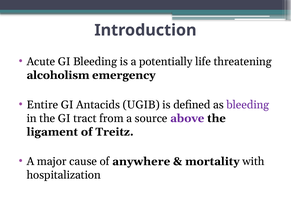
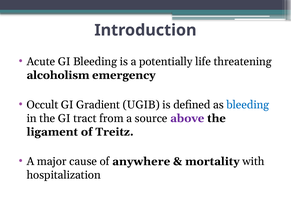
Entire: Entire -> Occult
Antacids: Antacids -> Gradient
bleeding at (248, 105) colour: purple -> blue
